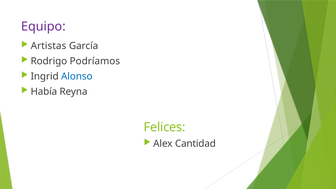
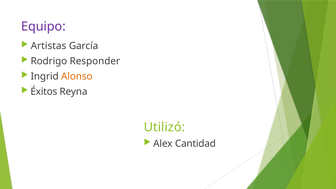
Podríamos: Podríamos -> Responder
Alonso colour: blue -> orange
Había: Había -> Éxitos
Felices: Felices -> Utilizó
